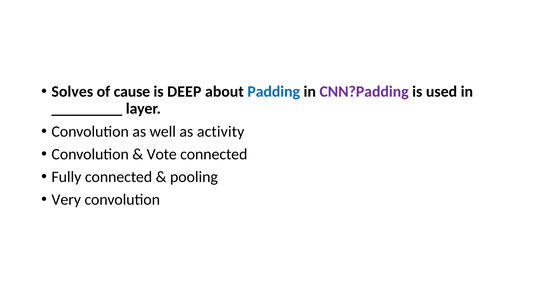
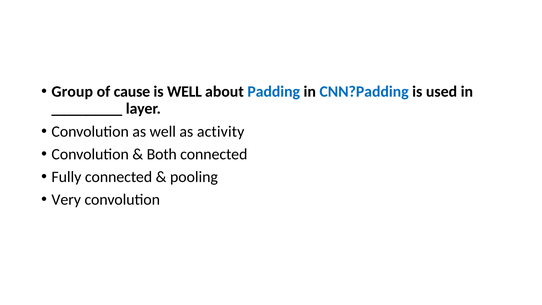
Solves: Solves -> Group
is DEEP: DEEP -> WELL
CNN?Padding colour: purple -> blue
Vote: Vote -> Both
